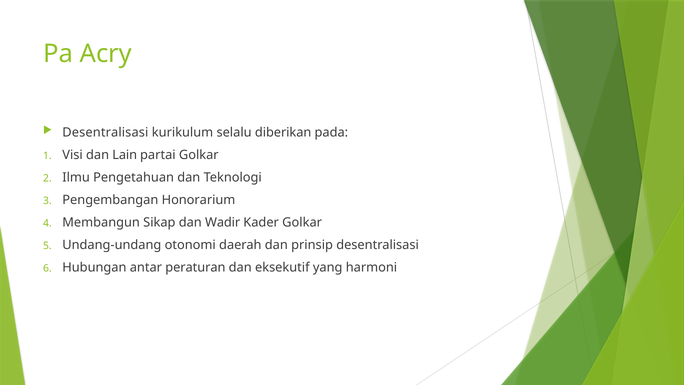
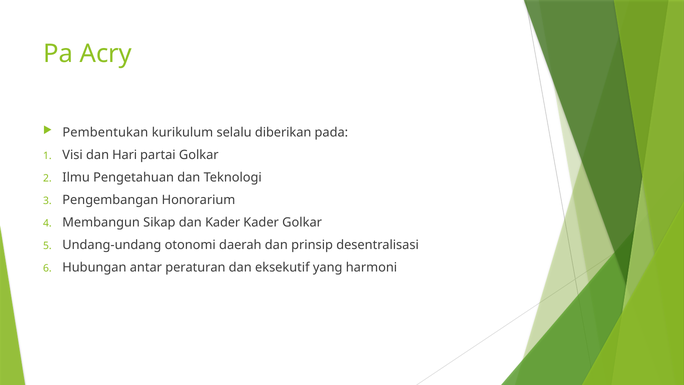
Desentralisasi at (105, 132): Desentralisasi -> Pembentukan
Lain: Lain -> Hari
dan Wadir: Wadir -> Kader
